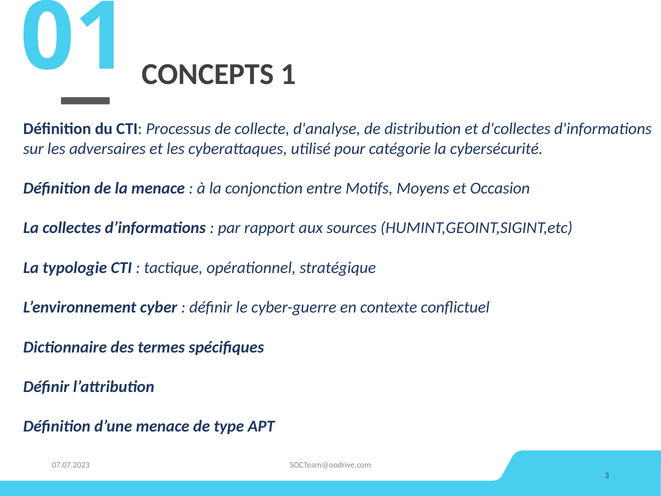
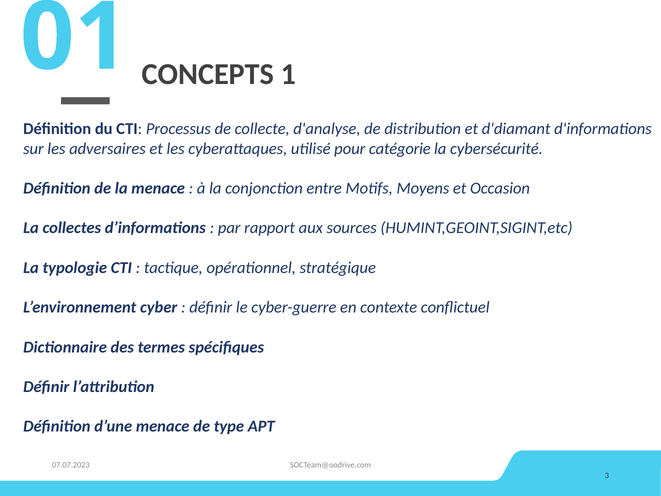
d'collectes: d'collectes -> d'diamant
